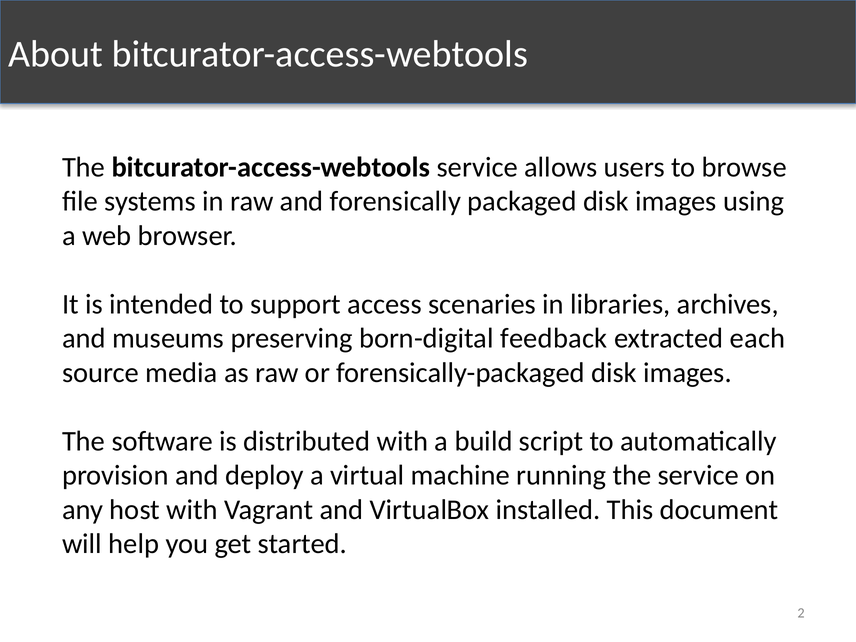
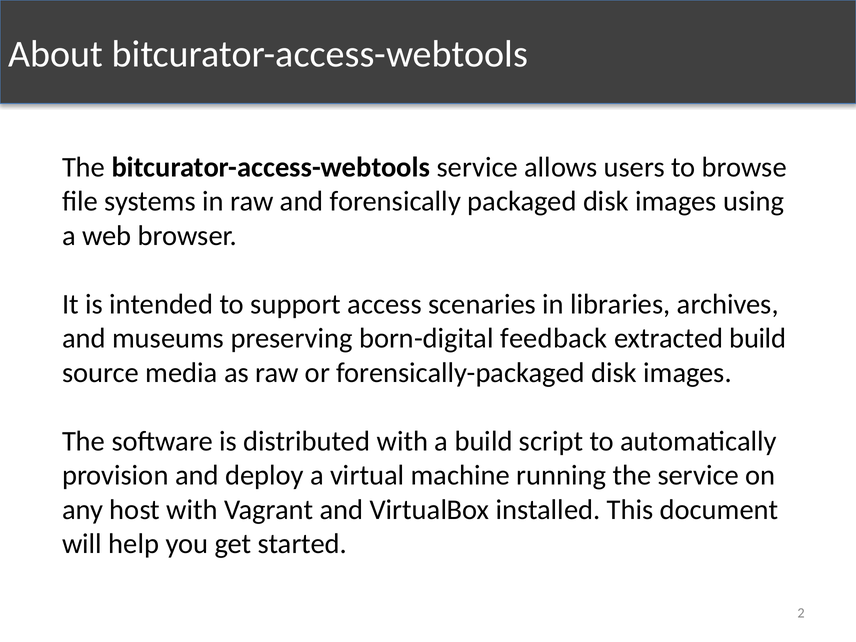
extracted each: each -> build
